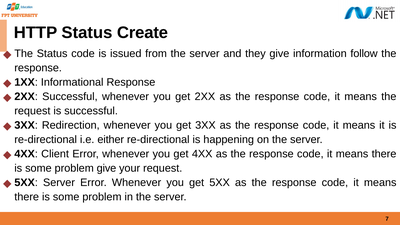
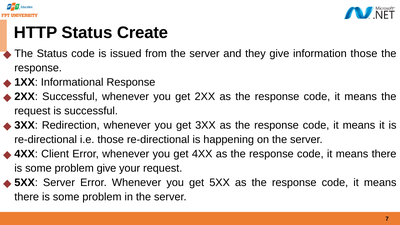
information follow: follow -> those
i.e either: either -> those
